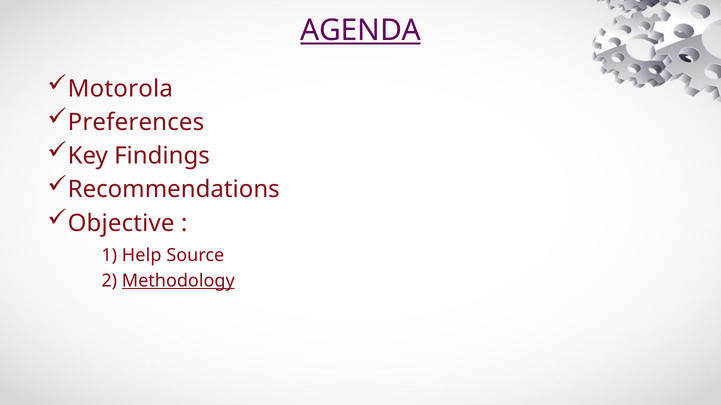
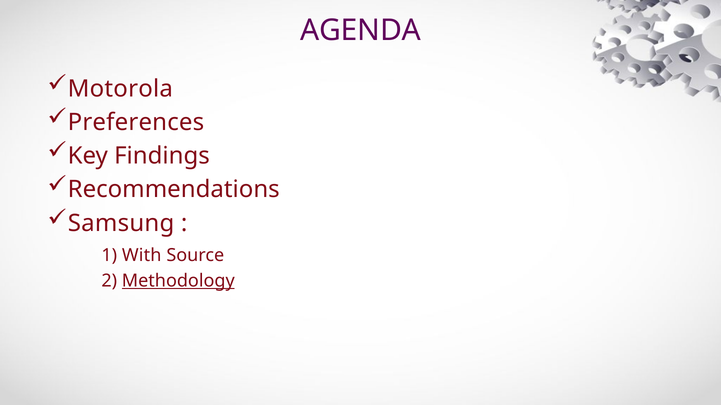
AGENDA underline: present -> none
Objective: Objective -> Samsung
Help: Help -> With
